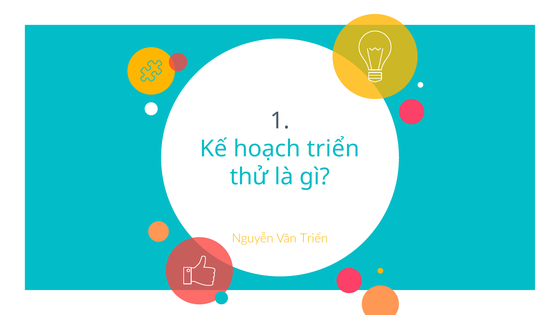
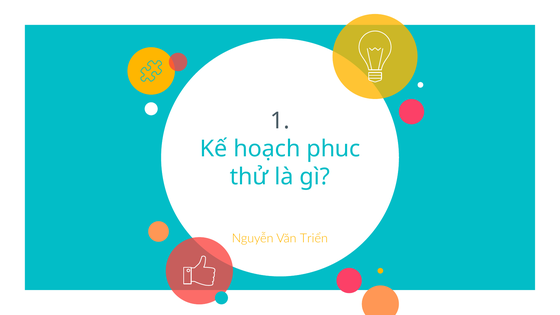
hoạch triển: triển -> phục
